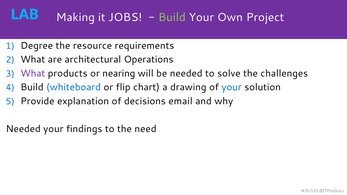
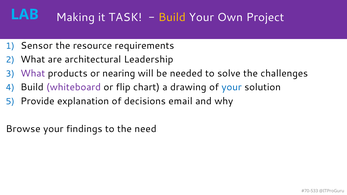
JOBS: JOBS -> TASK
Build at (172, 17) colour: light green -> yellow
Degree: Degree -> Sensor
Operations: Operations -> Leadership
whiteboard colour: blue -> purple
Needed at (23, 129): Needed -> Browse
